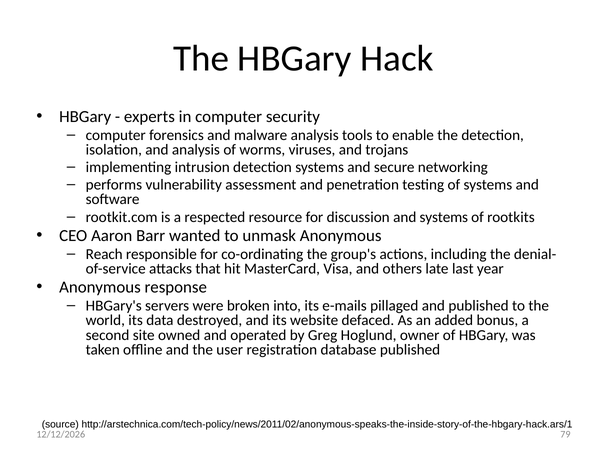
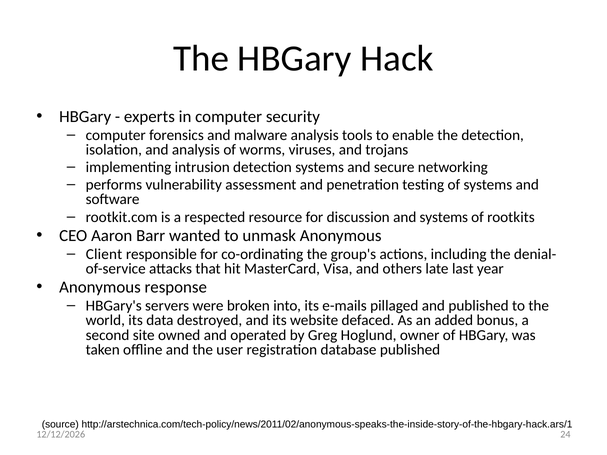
Reach: Reach -> Client
79: 79 -> 24
